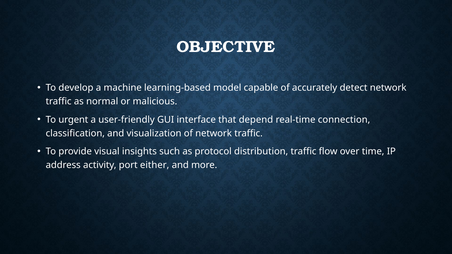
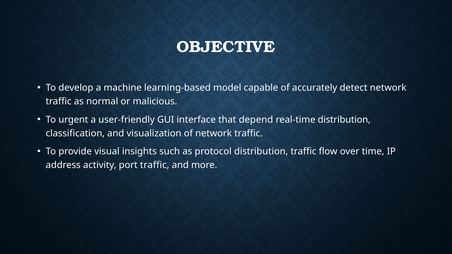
real-time connection: connection -> distribution
port either: either -> traffic
